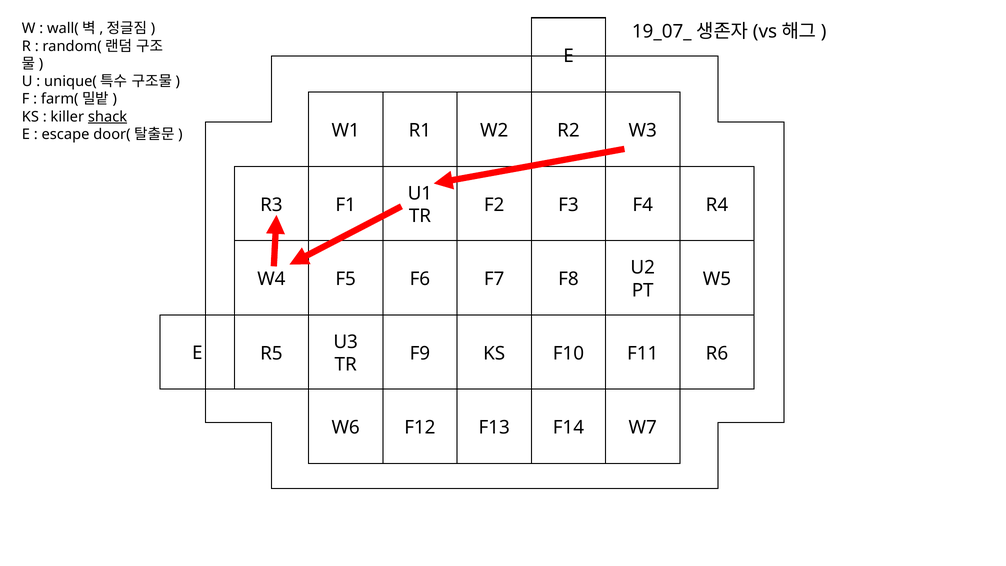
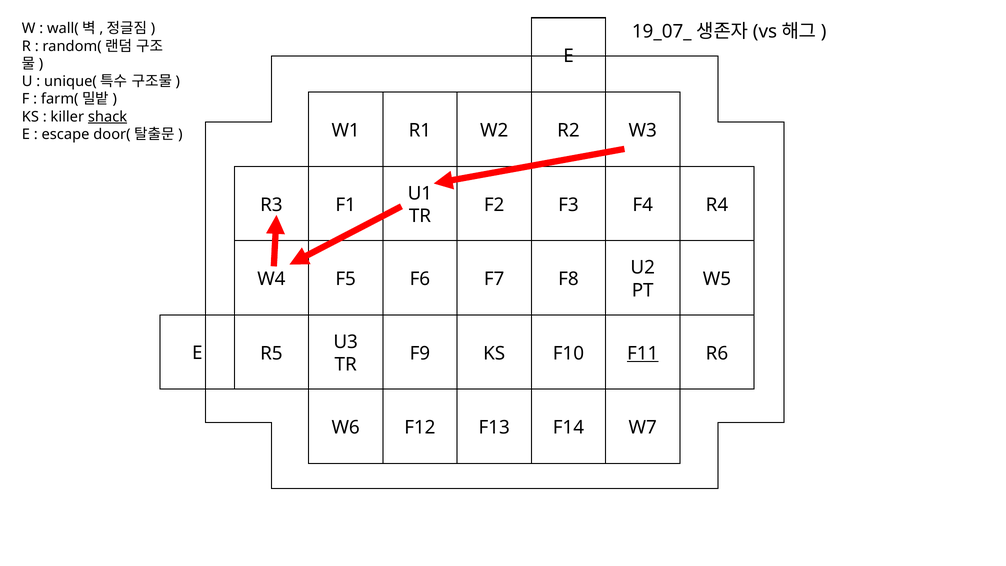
F11 underline: none -> present
